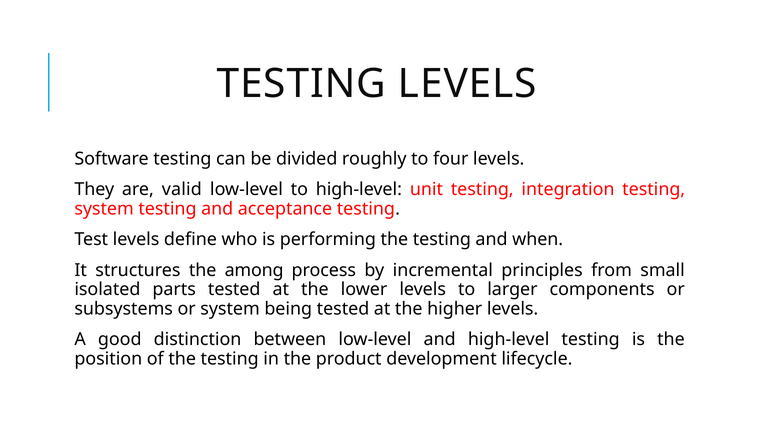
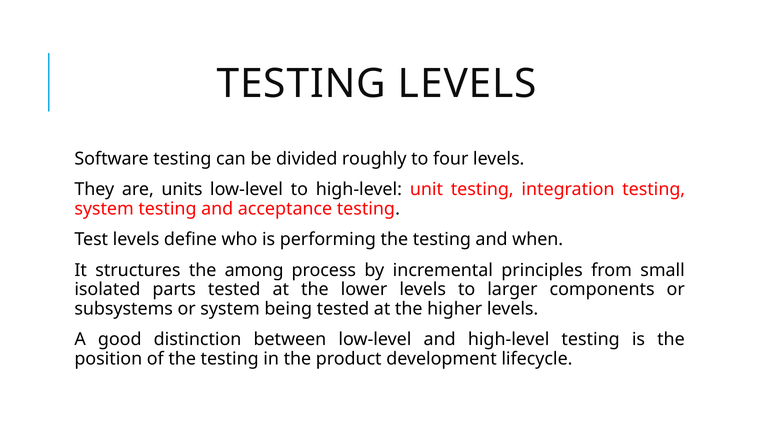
valid: valid -> units
